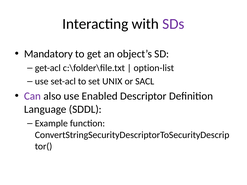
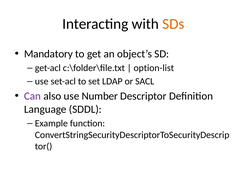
SDs colour: purple -> orange
UNIX: UNIX -> LDAP
Enabled: Enabled -> Number
